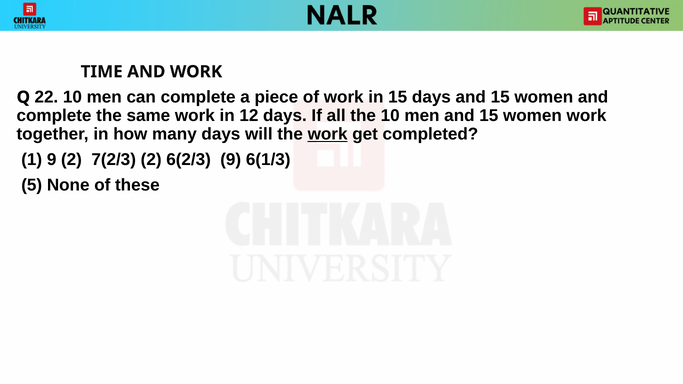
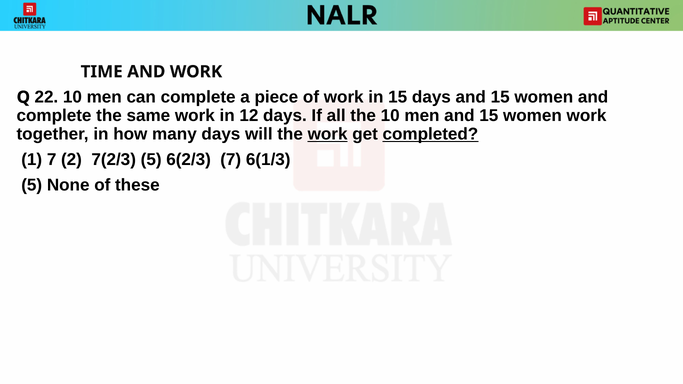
completed underline: none -> present
1 9: 9 -> 7
7(2/3 2: 2 -> 5
6(2/3 9: 9 -> 7
